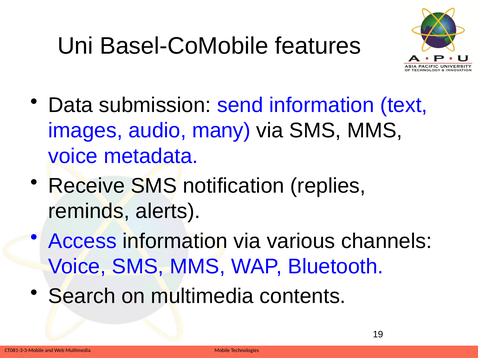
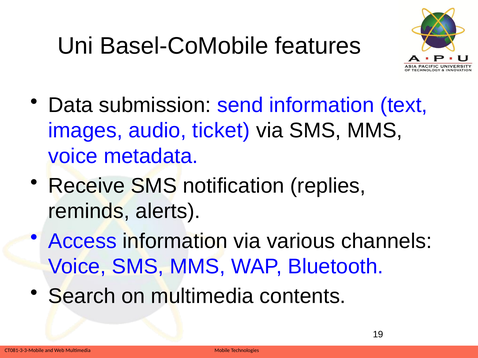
many: many -> ticket
